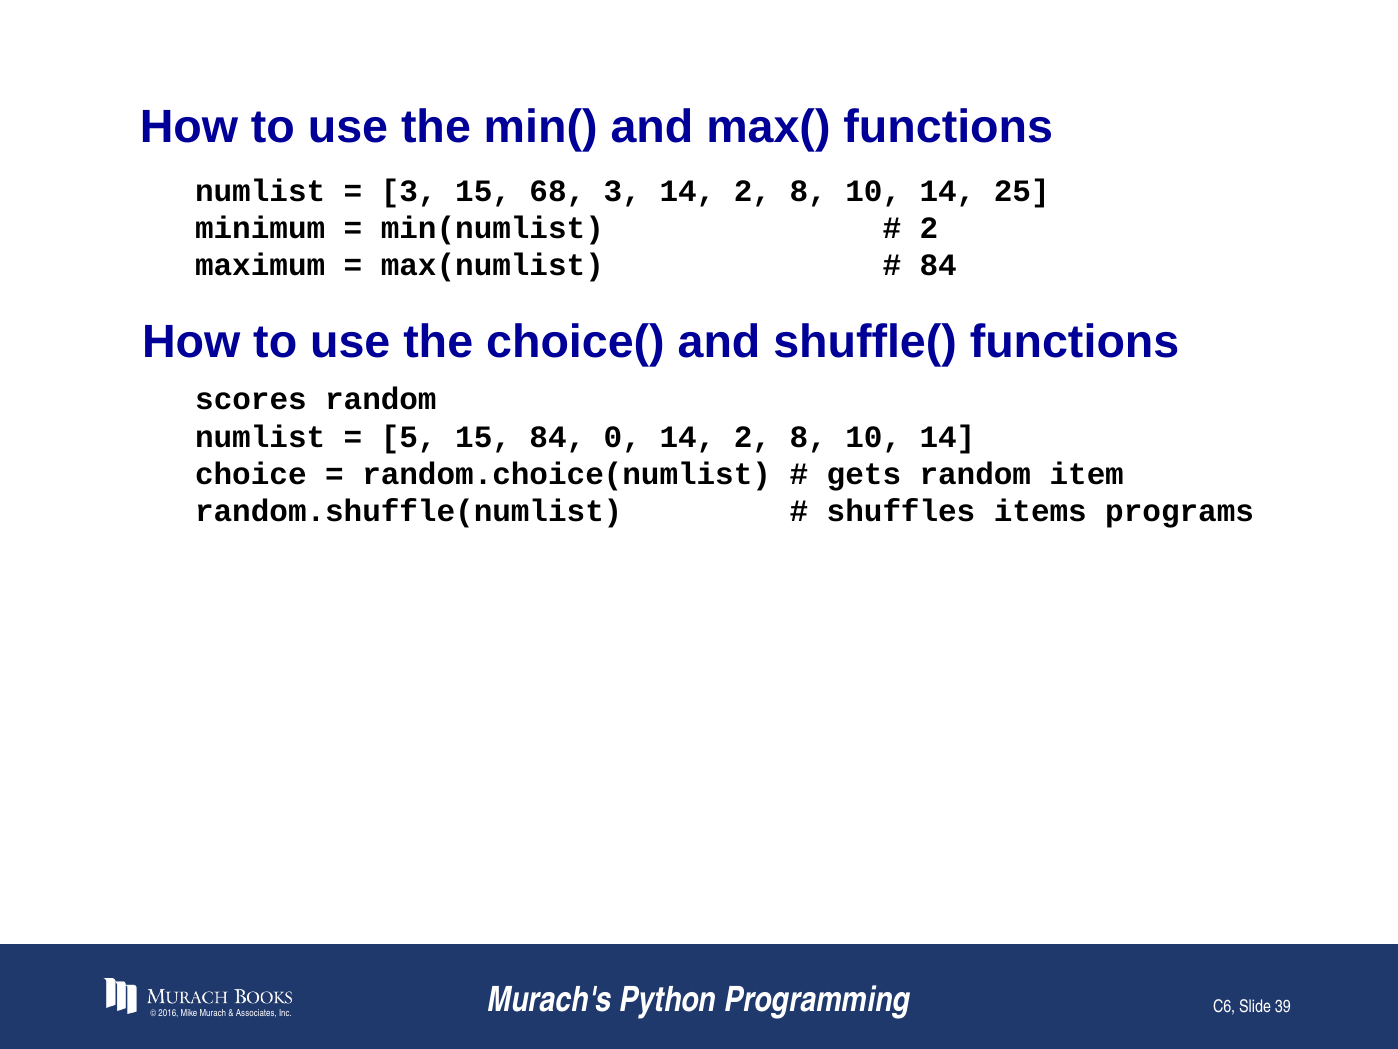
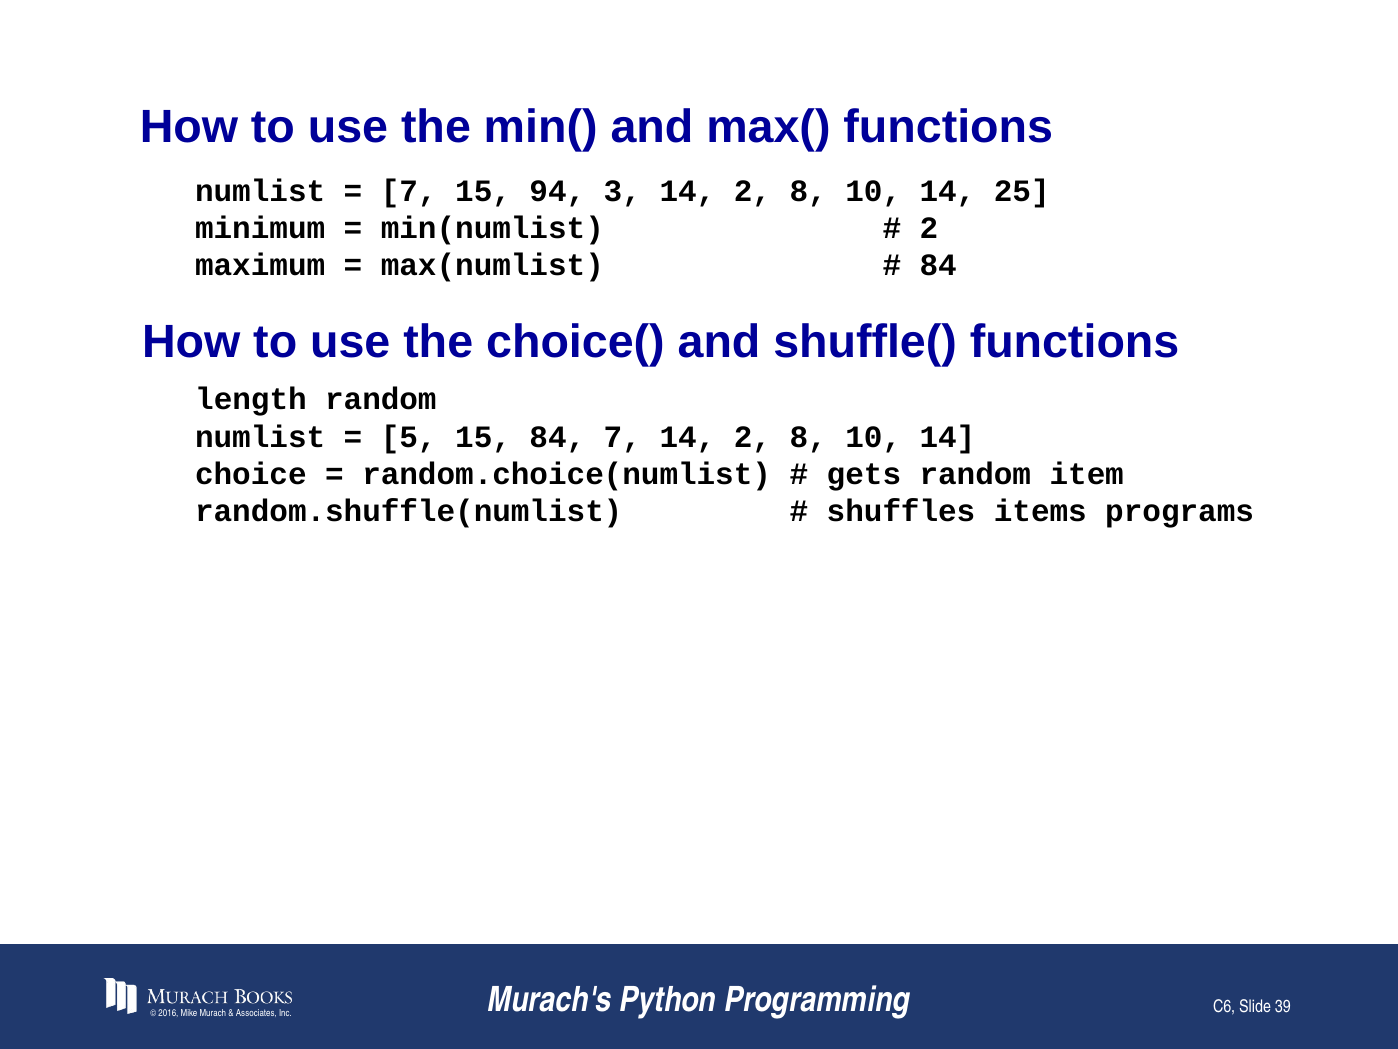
3 at (409, 191): 3 -> 7
68: 68 -> 94
scores: scores -> length
84 0: 0 -> 7
